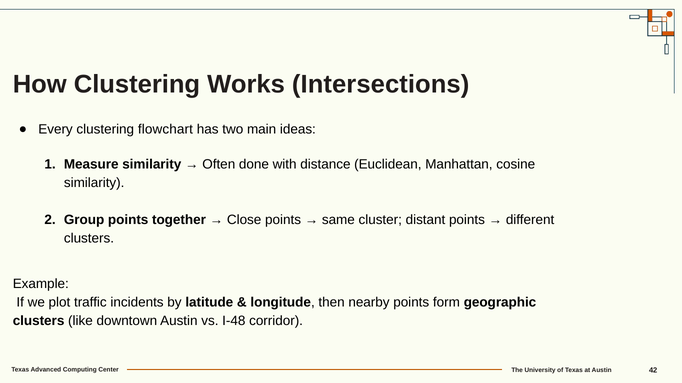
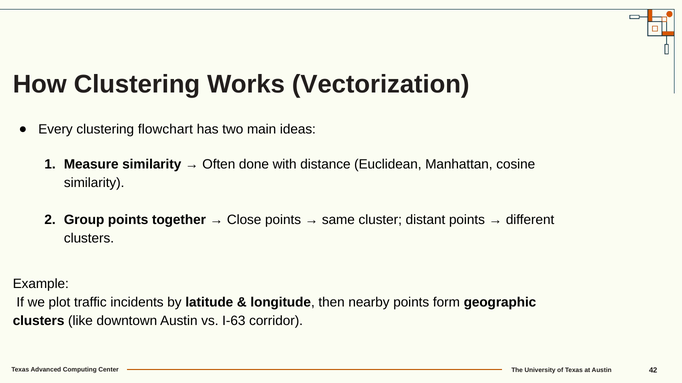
Intersections: Intersections -> Vectorization
I-48: I-48 -> I-63
